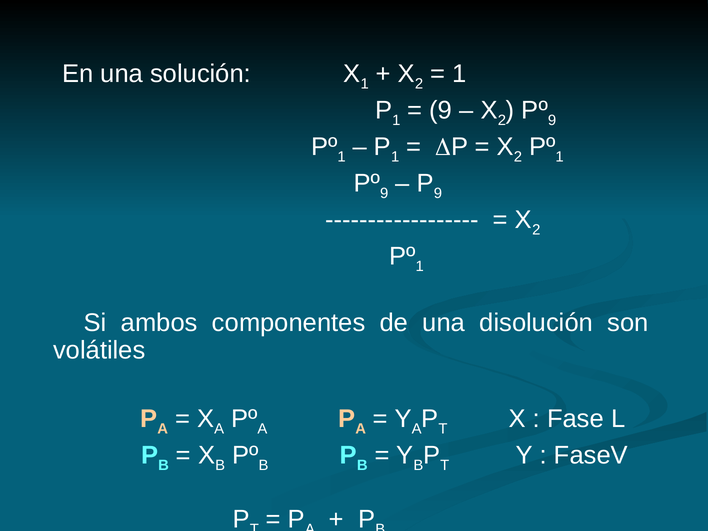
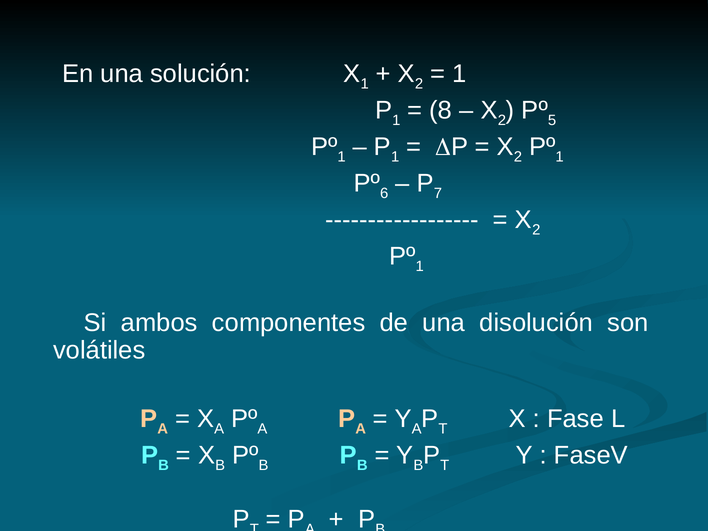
9 at (441, 110): 9 -> 8
9 at (552, 120): 9 -> 5
9 at (384, 193): 9 -> 6
9 at (438, 193): 9 -> 7
